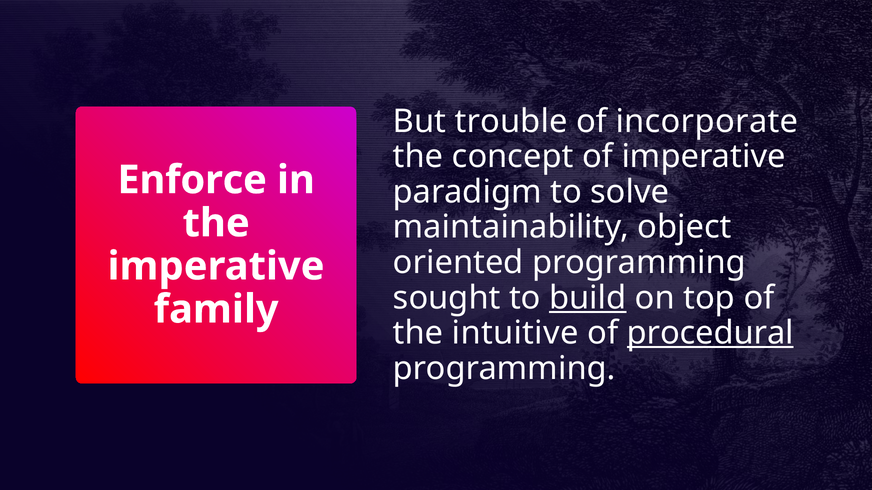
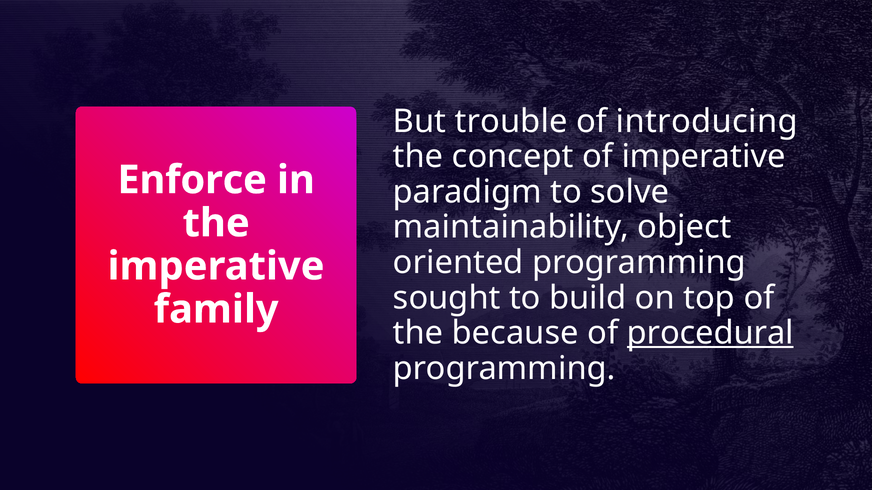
incorporate: incorporate -> introducing
build underline: present -> none
intuitive: intuitive -> because
